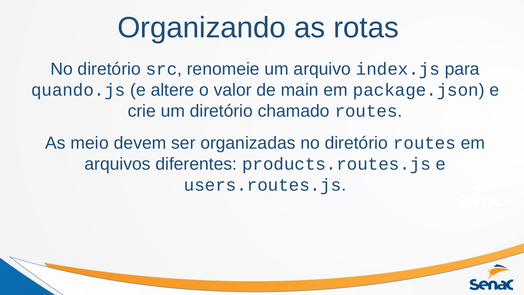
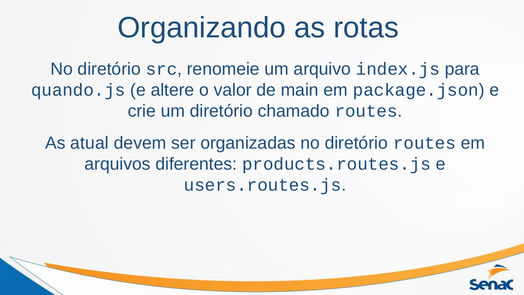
meio: meio -> atual
